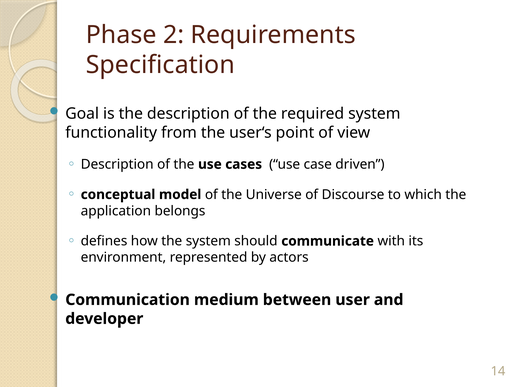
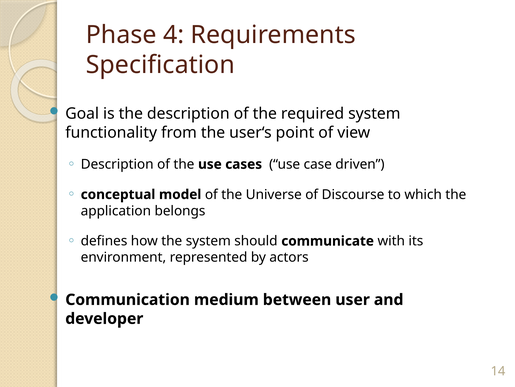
2: 2 -> 4
